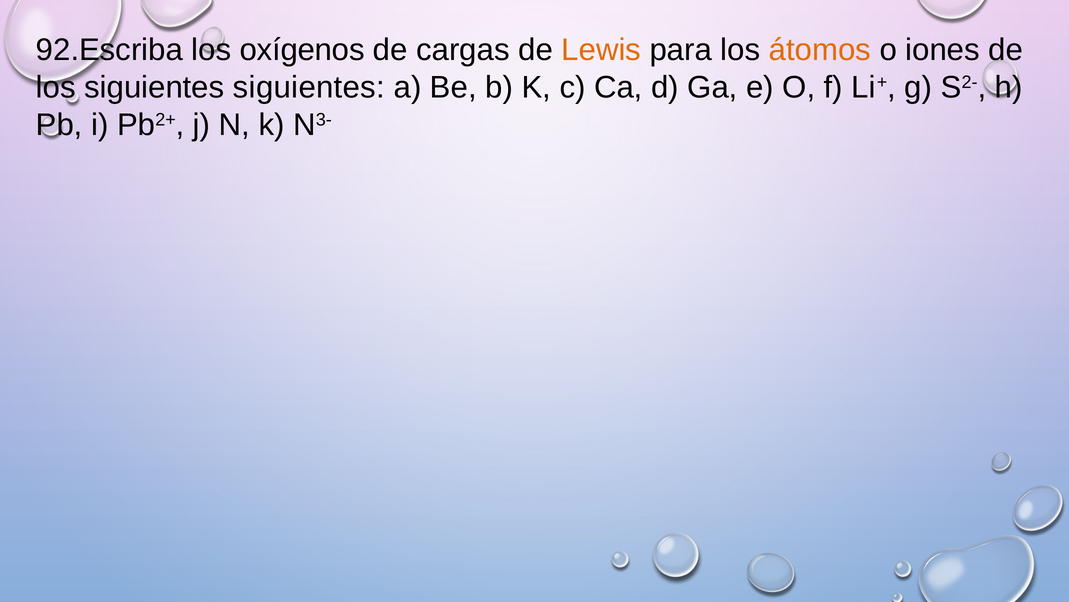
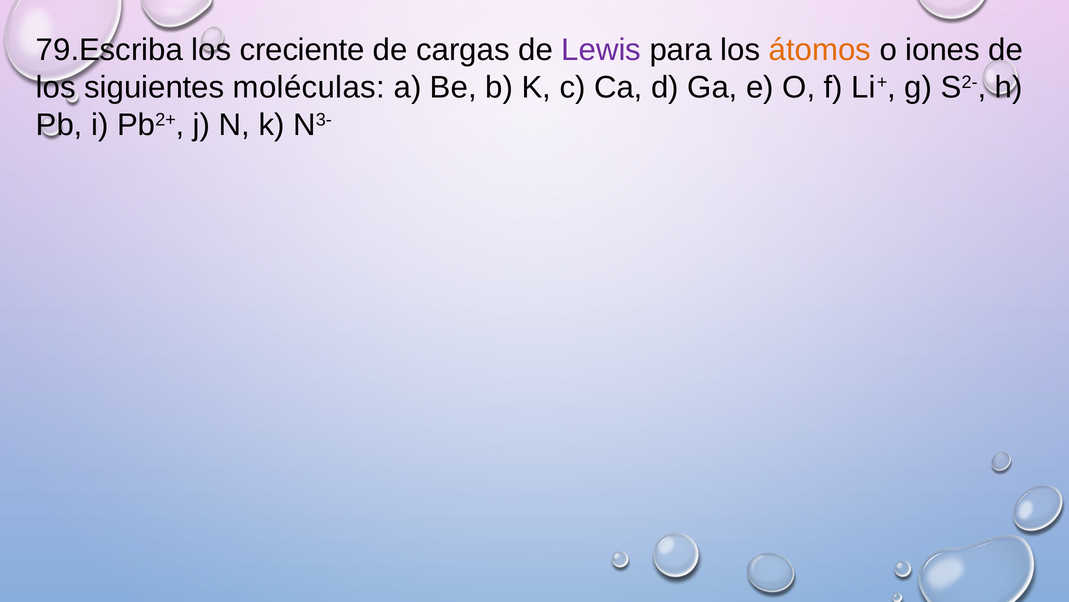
92.Escriba: 92.Escriba -> 79.Escriba
oxígenos: oxígenos -> creciente
Lewis colour: orange -> purple
siguientes siguientes: siguientes -> moléculas
